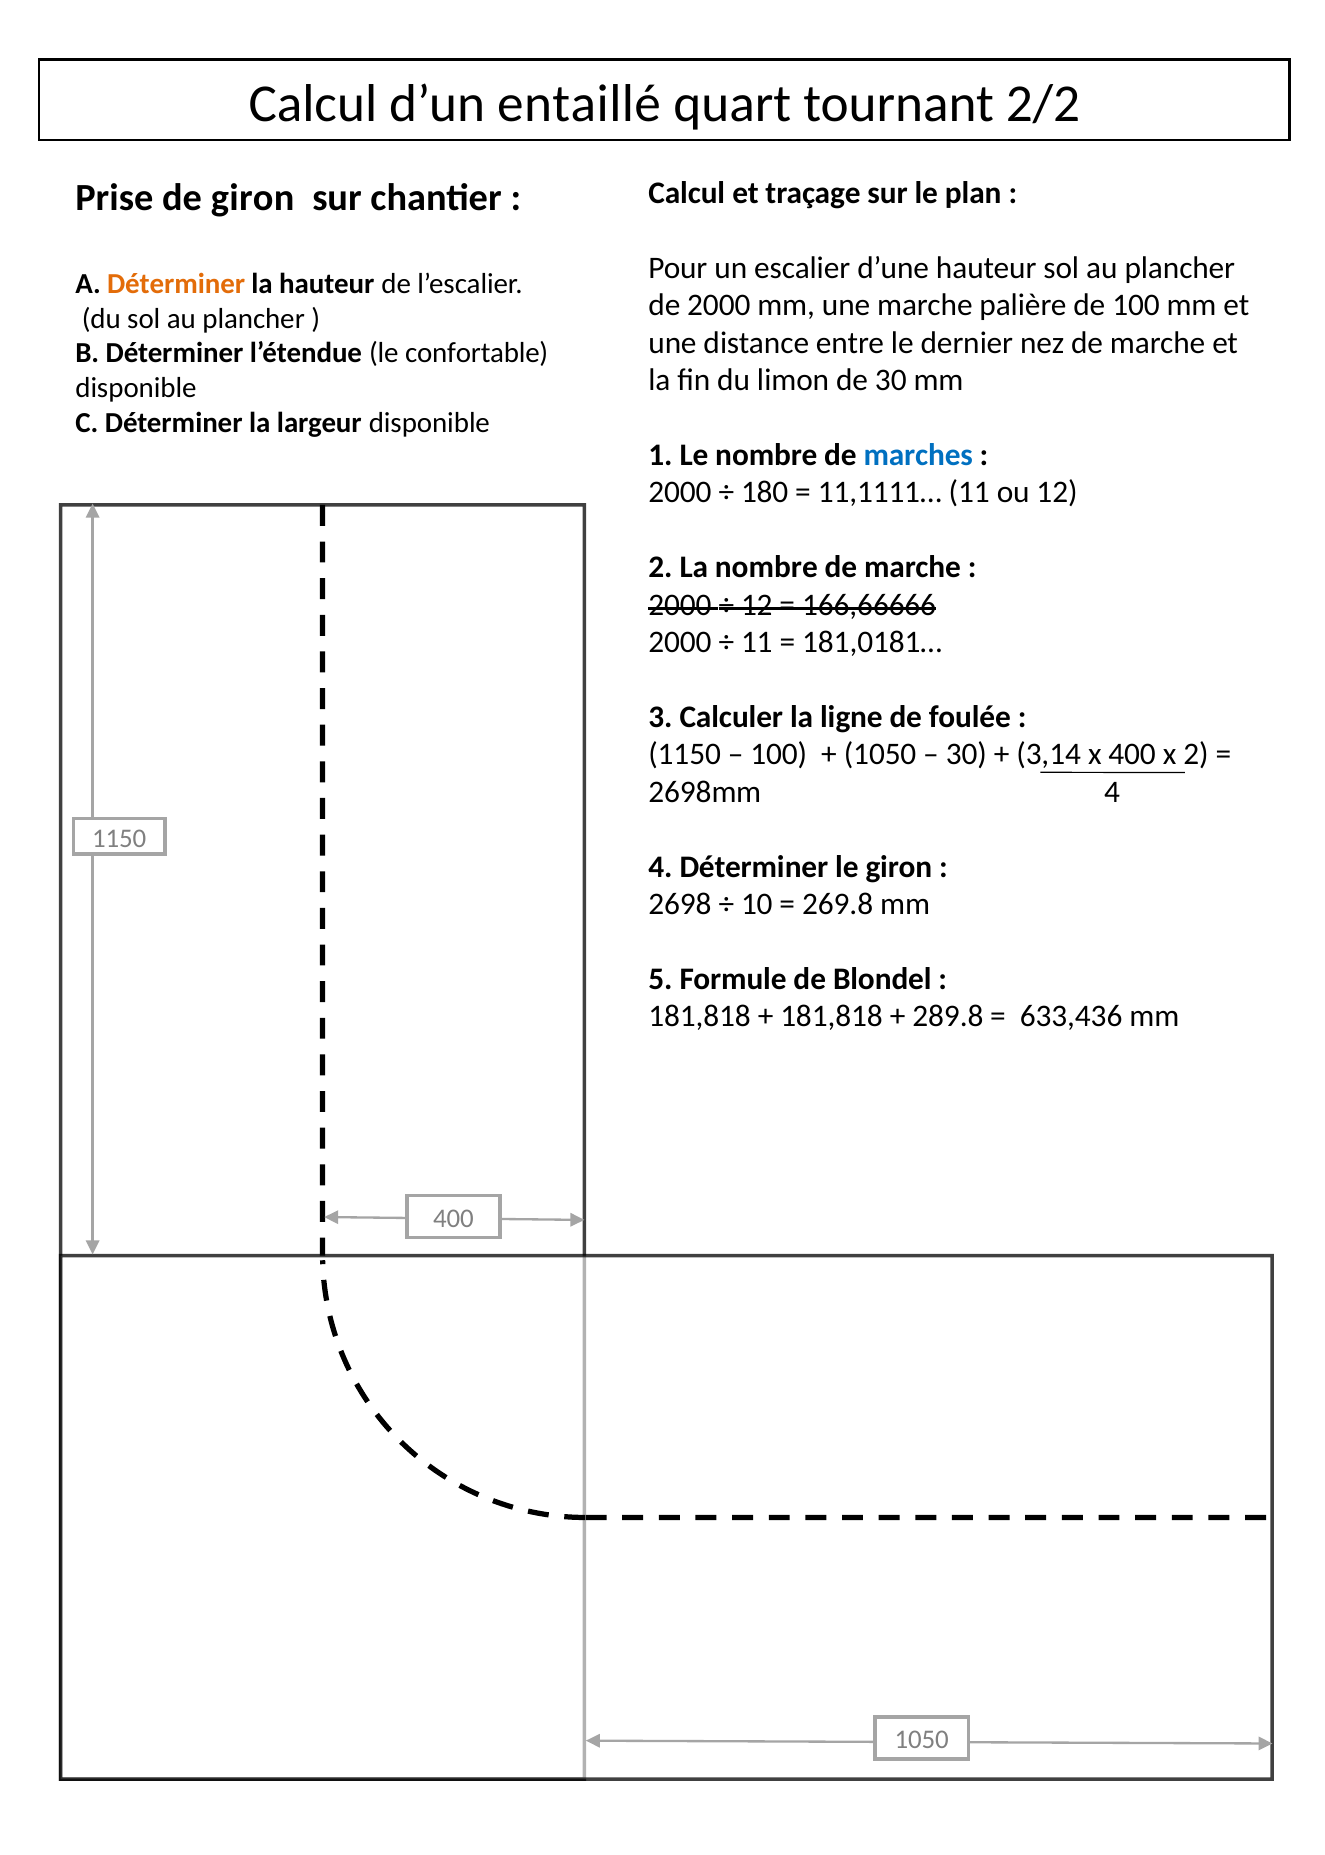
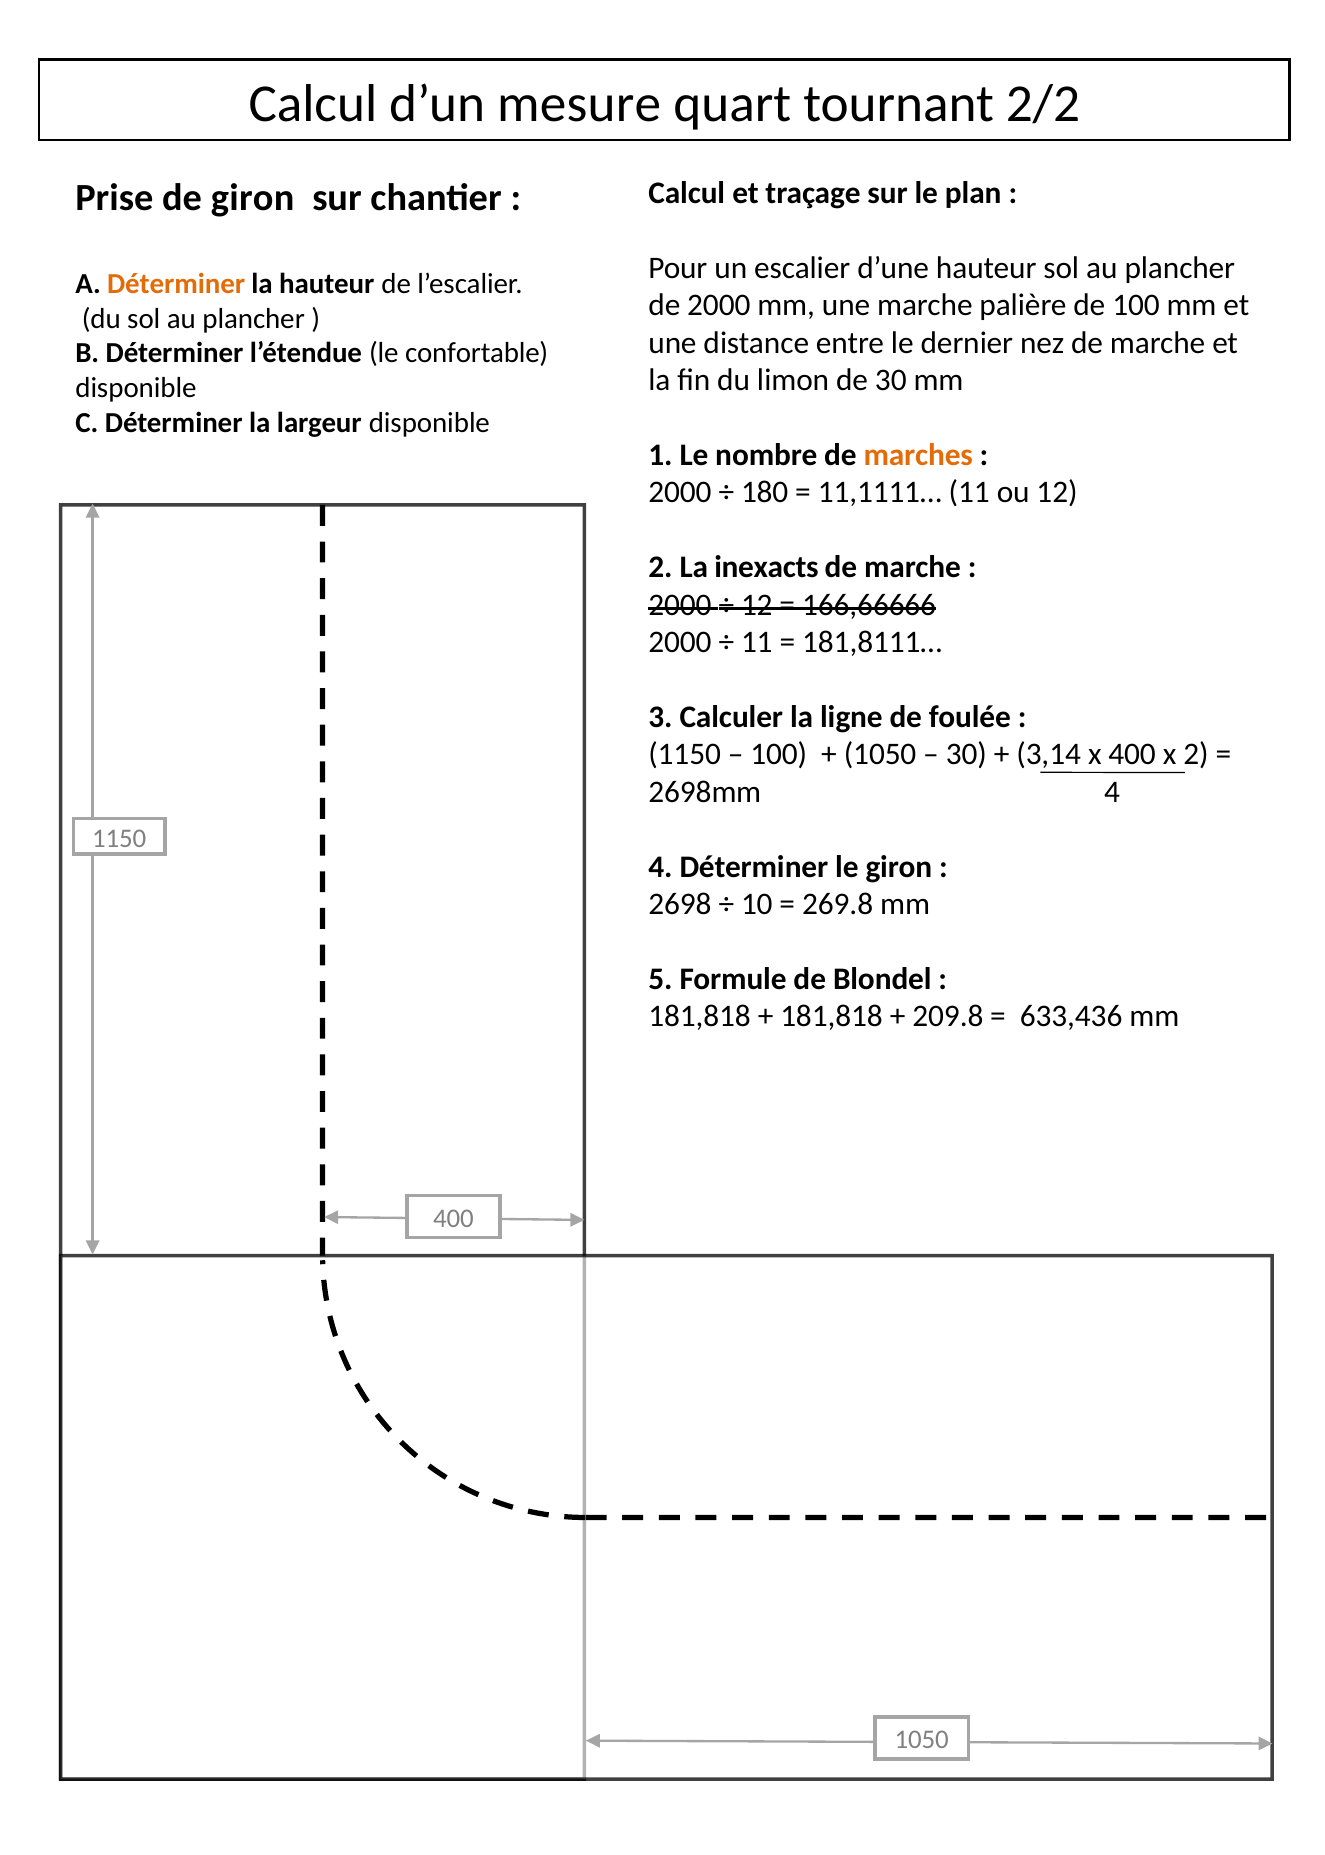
entaillé: entaillé -> mesure
marches colour: blue -> orange
La nombre: nombre -> inexacts
181,0181…: 181,0181… -> 181,8111…
289.8: 289.8 -> 209.8
